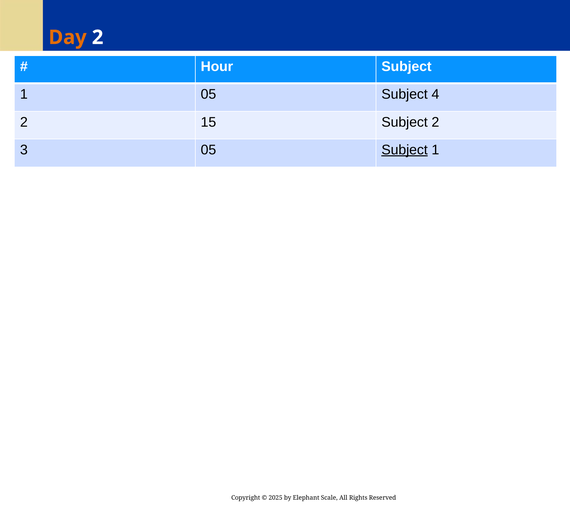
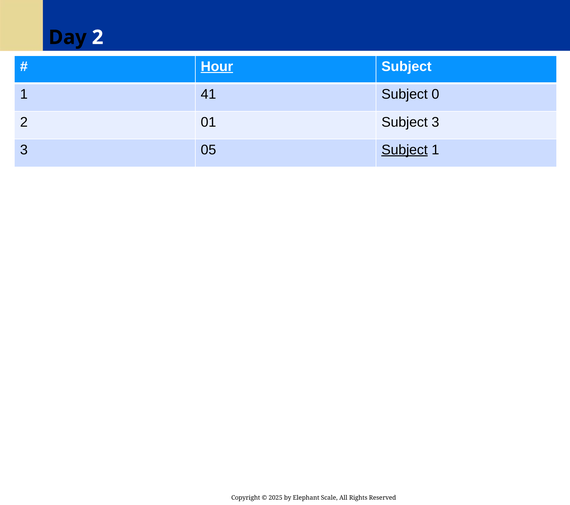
Day colour: orange -> black
Hour underline: none -> present
1 05: 05 -> 41
4: 4 -> 0
15: 15 -> 01
Subject 2: 2 -> 3
